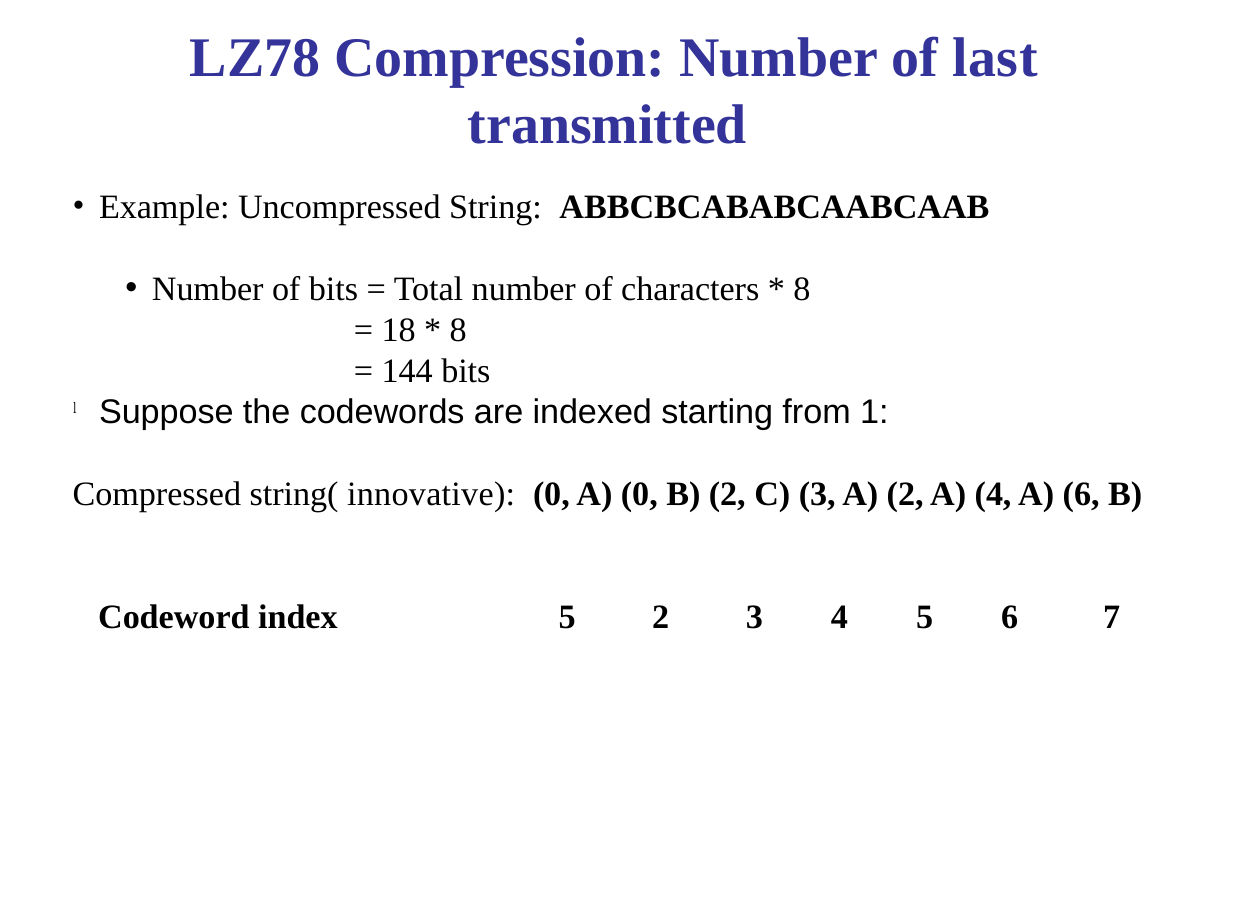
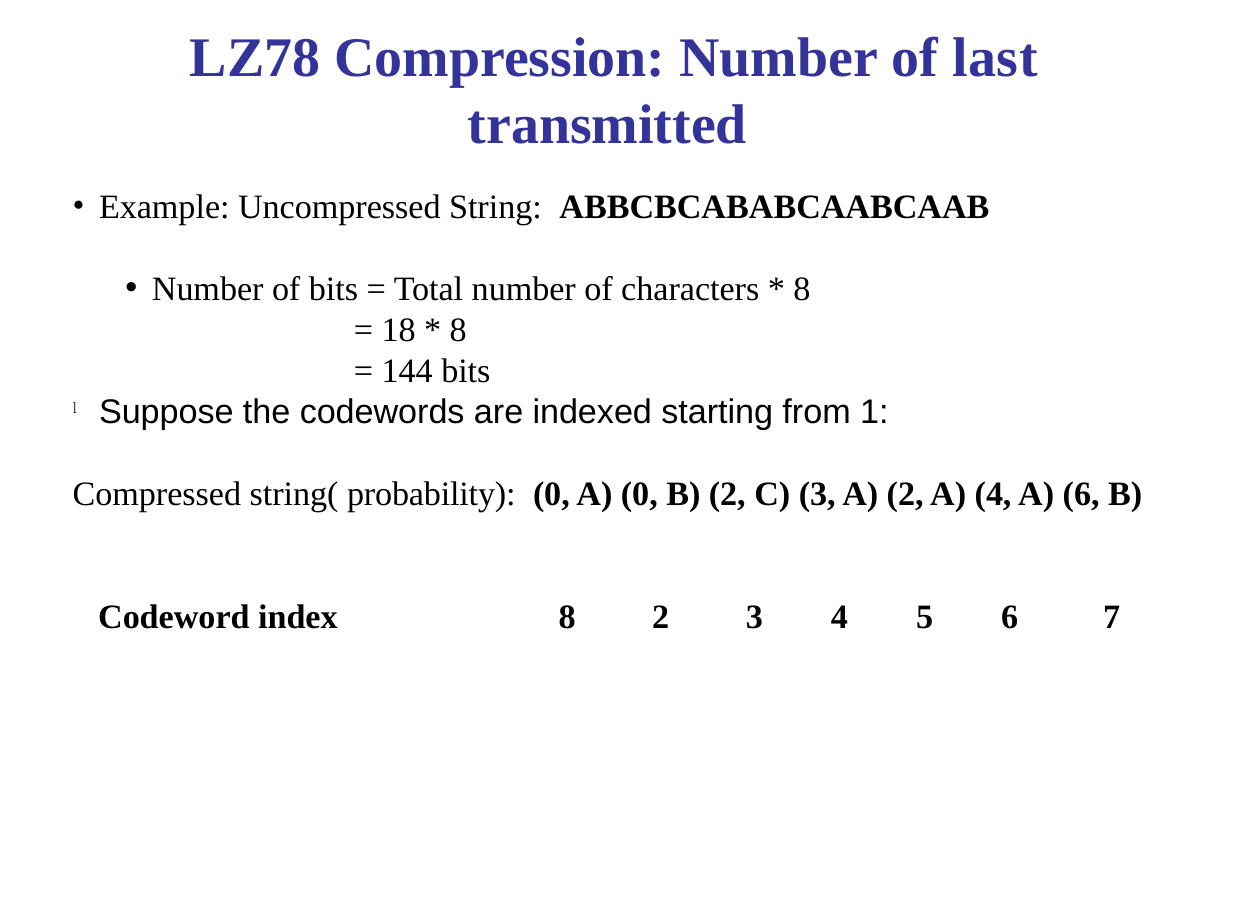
innovative: innovative -> probability
index 5: 5 -> 8
